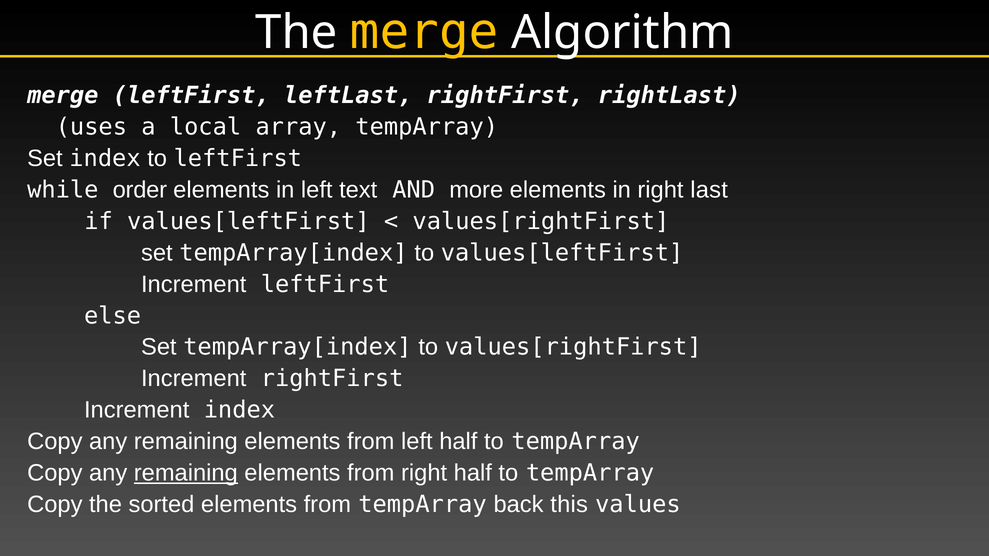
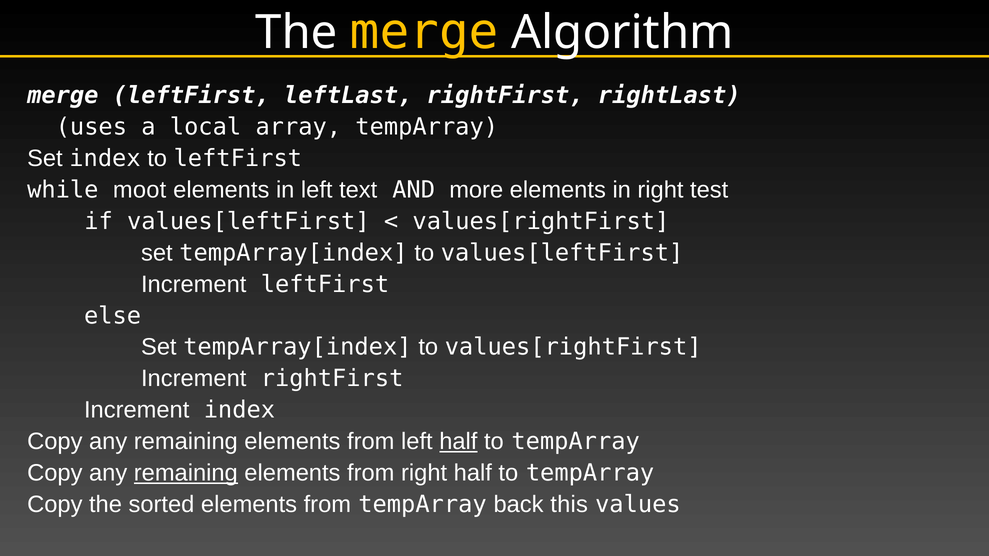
order: order -> moot
last: last -> test
half at (458, 442) underline: none -> present
